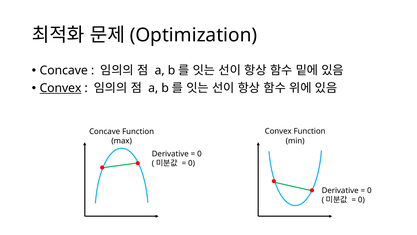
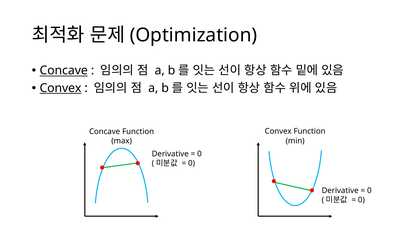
Concave at (64, 71) underline: none -> present
